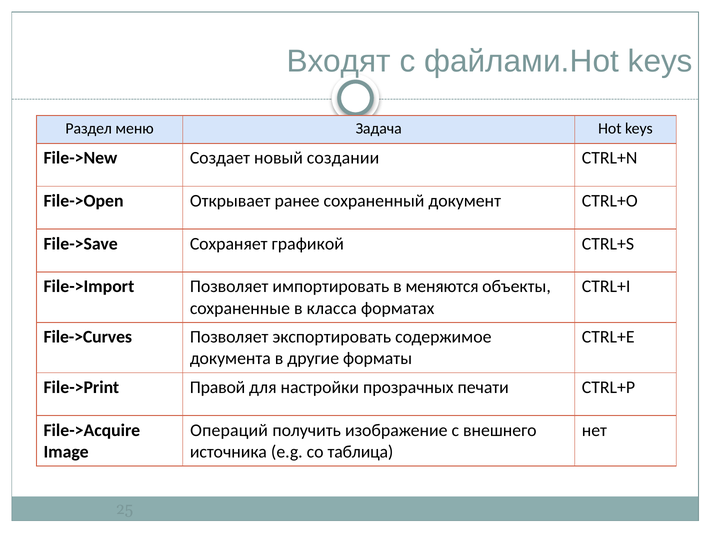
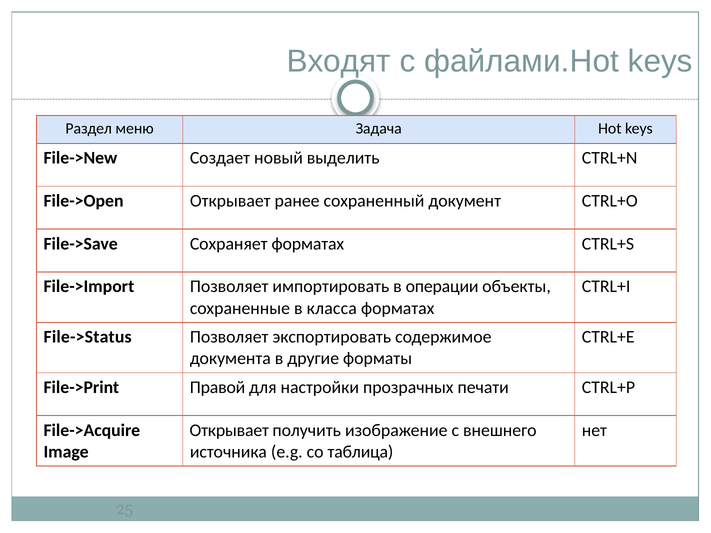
создании: создании -> выделить
Сохраняет графикой: графикой -> форматах
меняются: меняются -> операции
File->Curves: File->Curves -> File->Status
Операций at (229, 430): Операций -> Открывает
